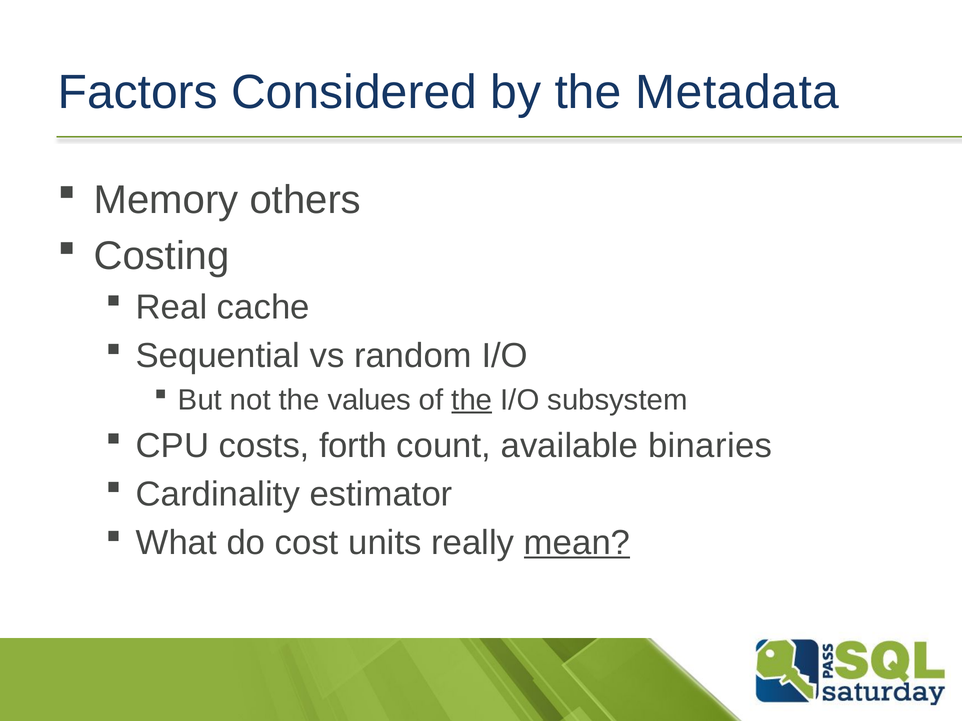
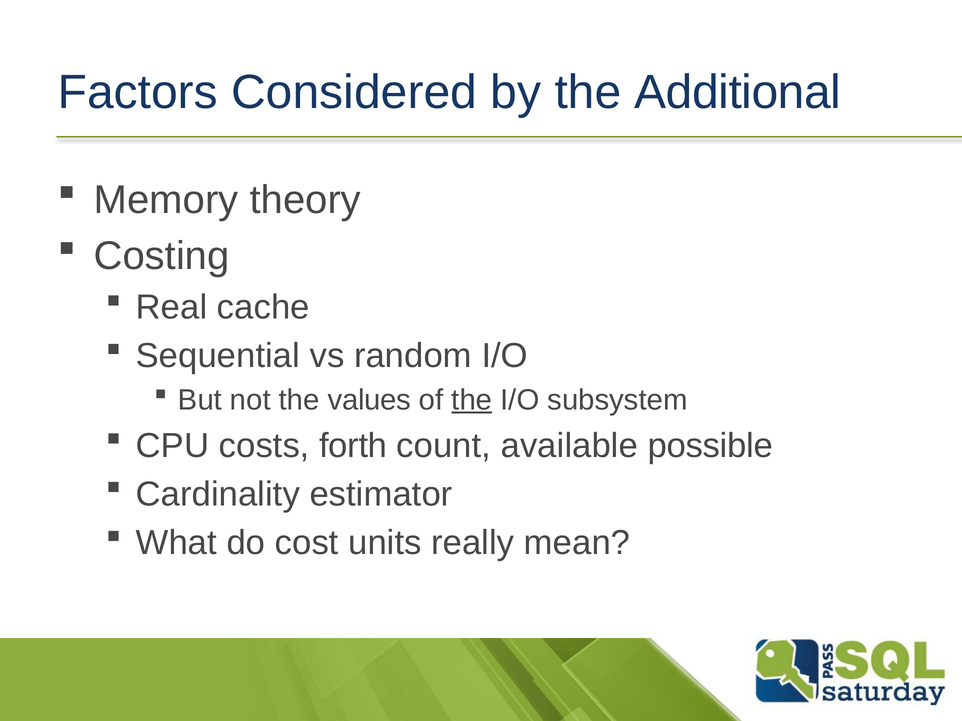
Metadata: Metadata -> Additional
others: others -> theory
binaries: binaries -> possible
mean underline: present -> none
